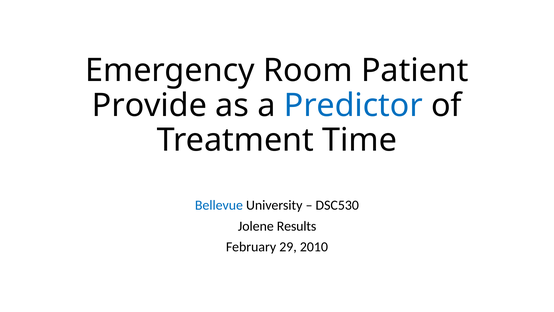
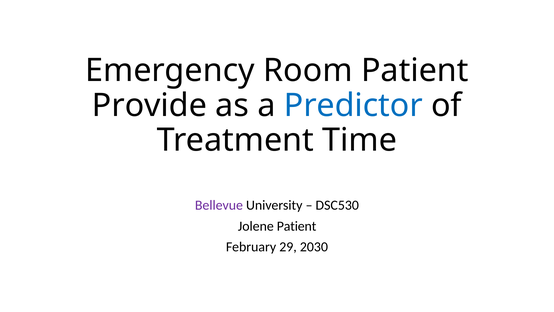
Bellevue colour: blue -> purple
Jolene Results: Results -> Patient
2010: 2010 -> 2030
